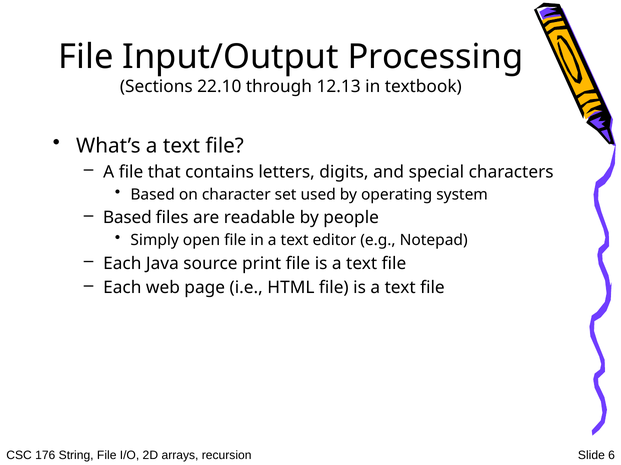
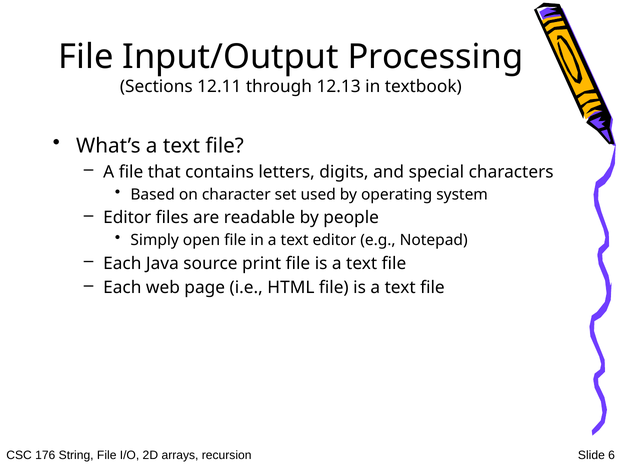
22.10: 22.10 -> 12.11
Based at (127, 218): Based -> Editor
